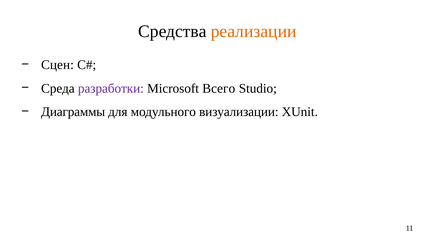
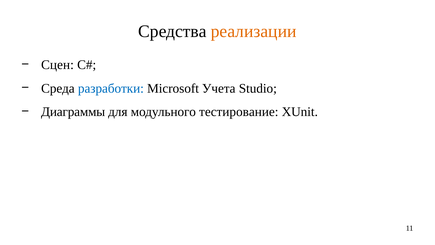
разработки colour: purple -> blue
Всего: Всего -> Учета
визуализации: визуализации -> тестирование
